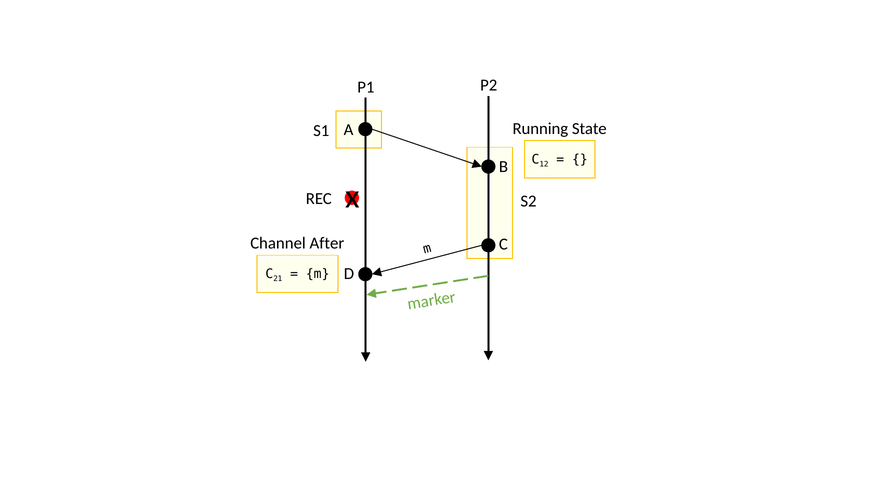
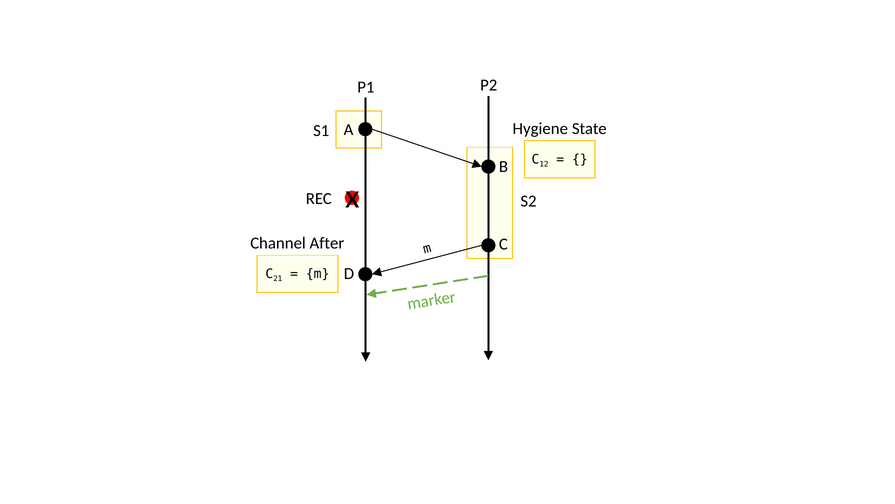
Running: Running -> Hygiene
